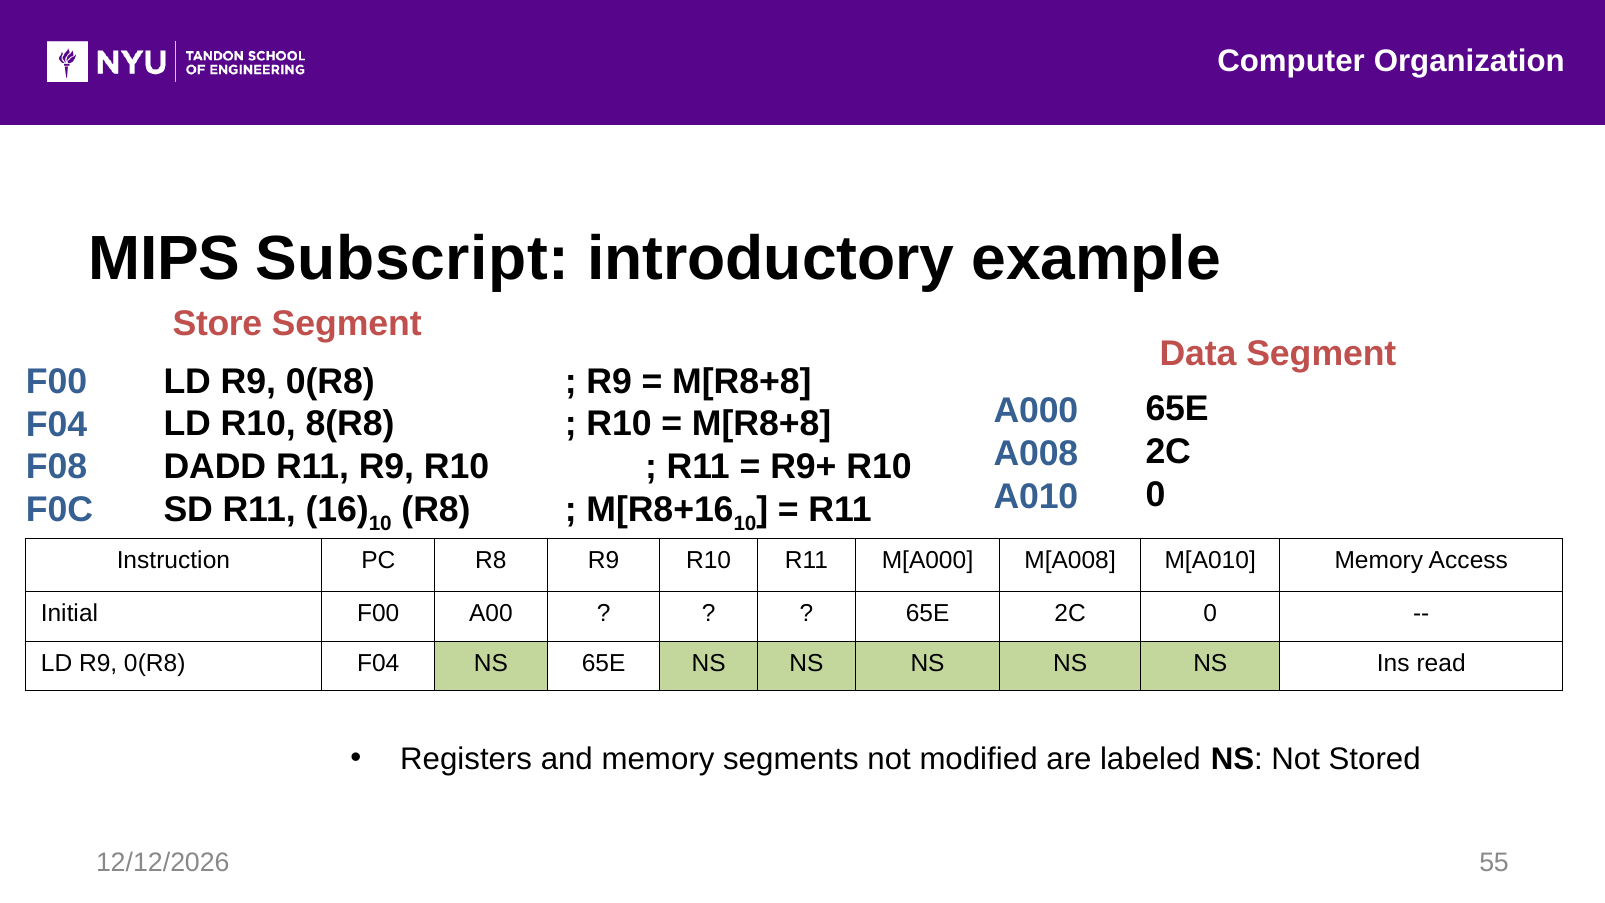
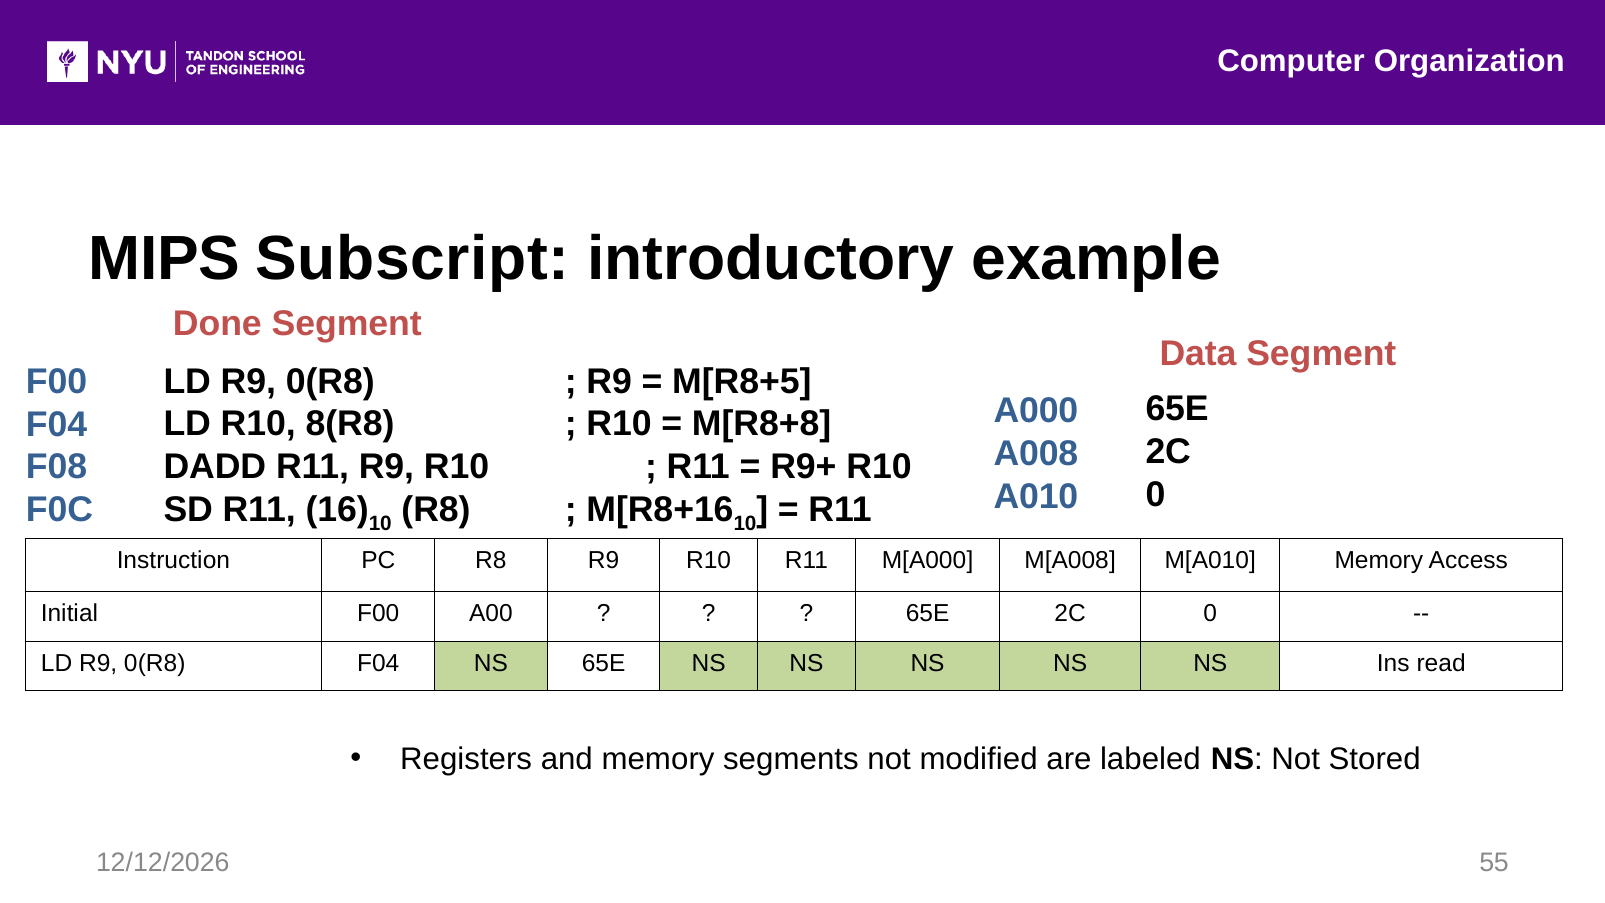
Store: Store -> Done
M[R8+8 at (742, 381): M[R8+8 -> M[R8+5
